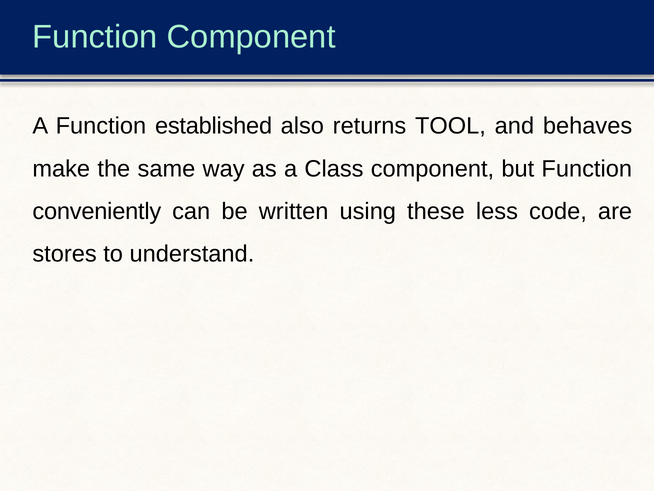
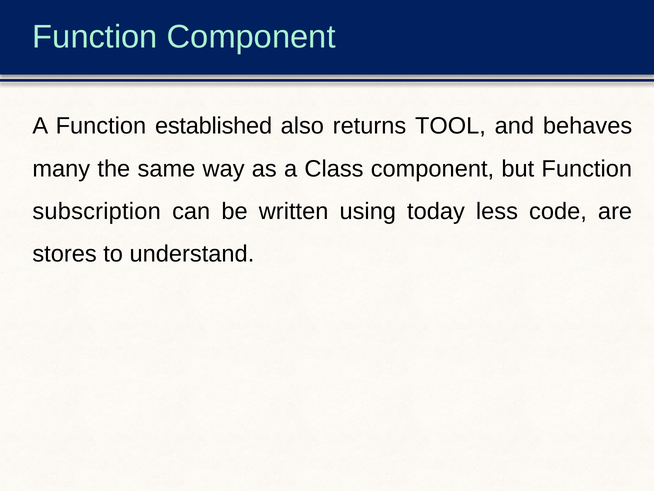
make: make -> many
conveniently: conveniently -> subscription
these: these -> today
